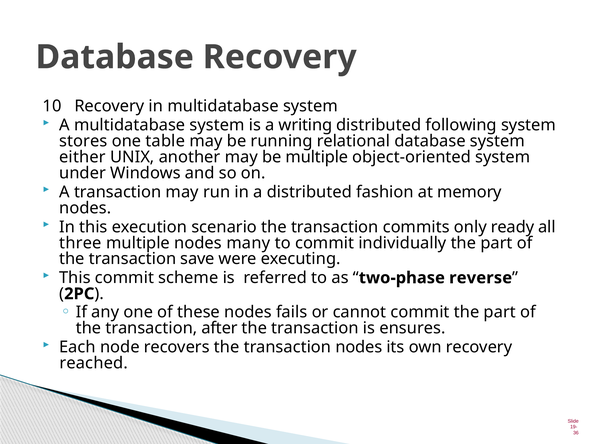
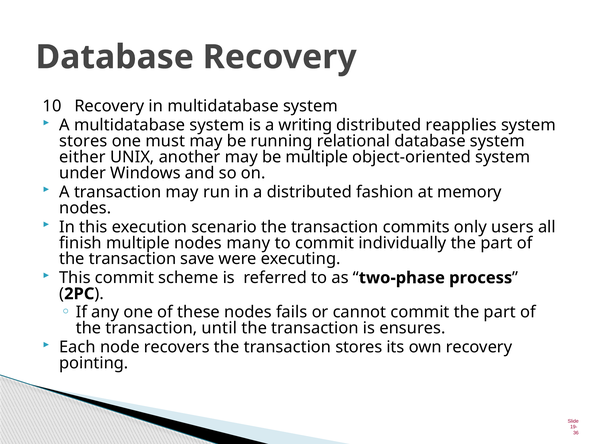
following: following -> reapplies
table: table -> must
ready: ready -> users
three: three -> finish
reverse: reverse -> process
after: after -> until
transaction nodes: nodes -> stores
reached: reached -> pointing
